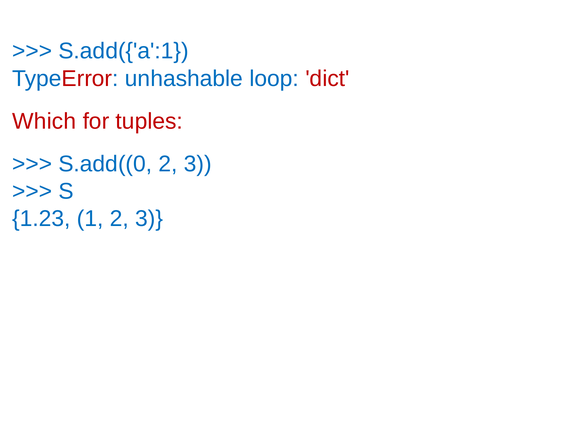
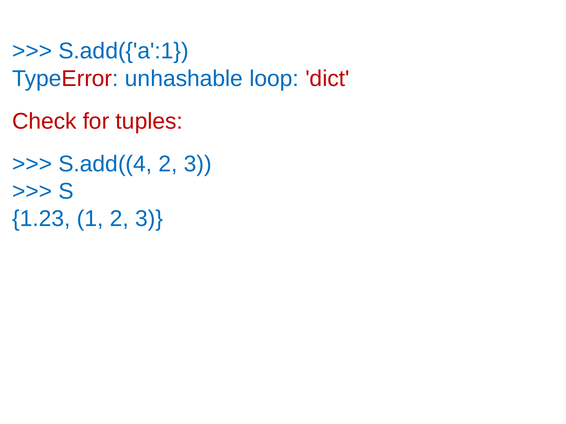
Which: Which -> Check
S.add((0: S.add((0 -> S.add((4
